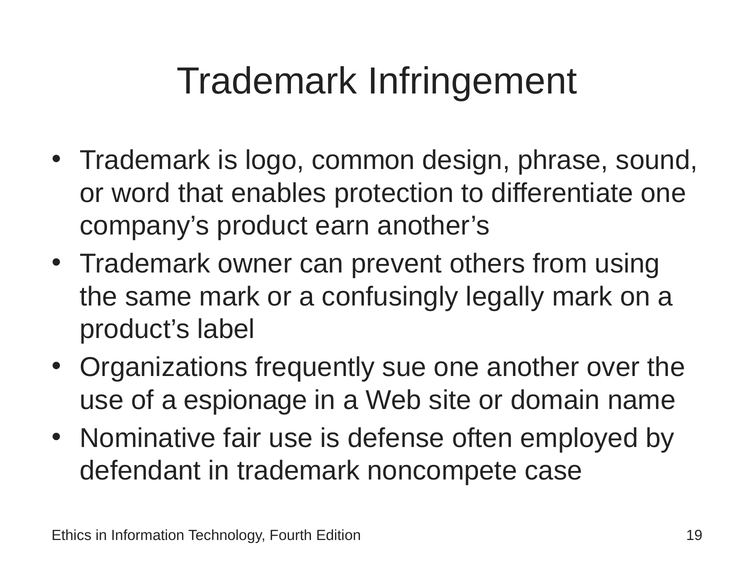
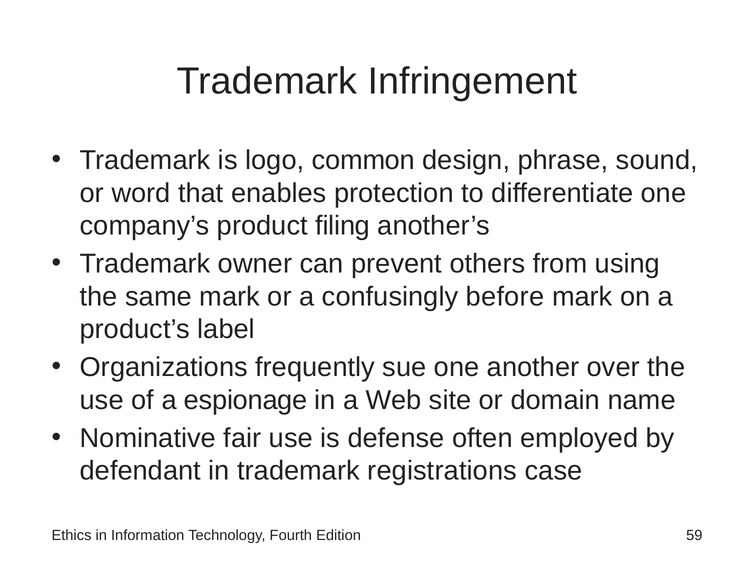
earn: earn -> filing
legally: legally -> before
noncompete: noncompete -> registrations
19: 19 -> 59
